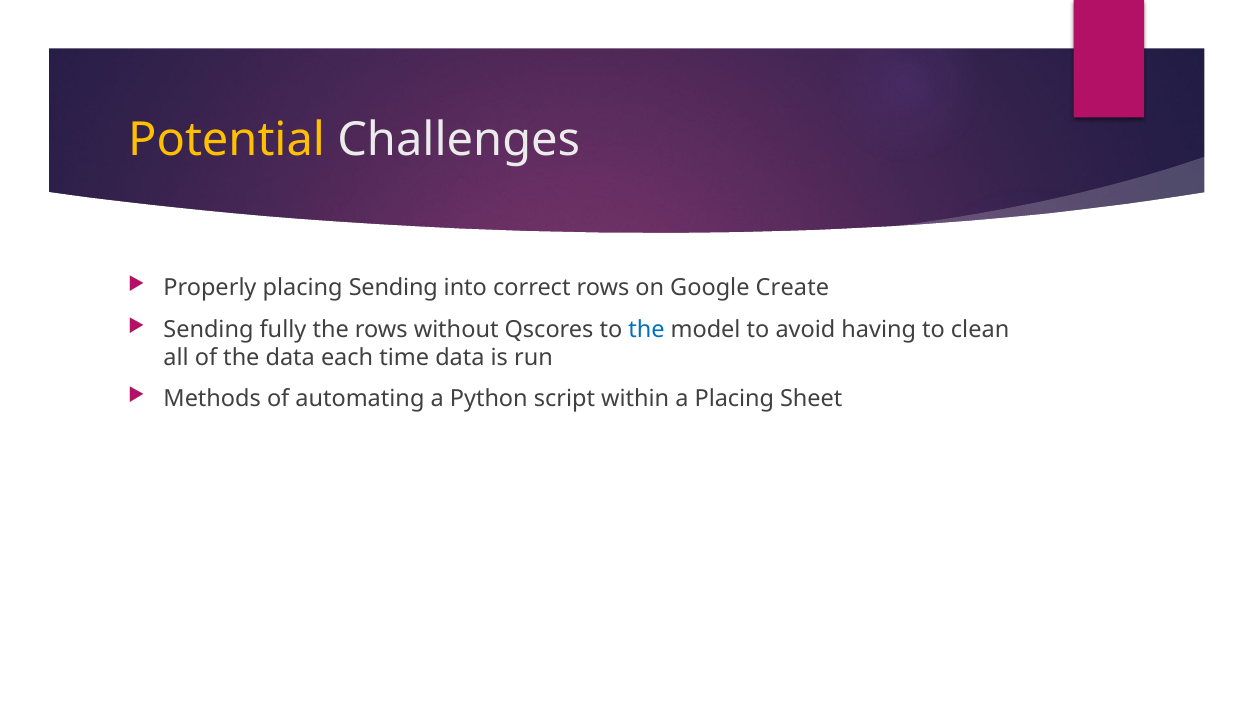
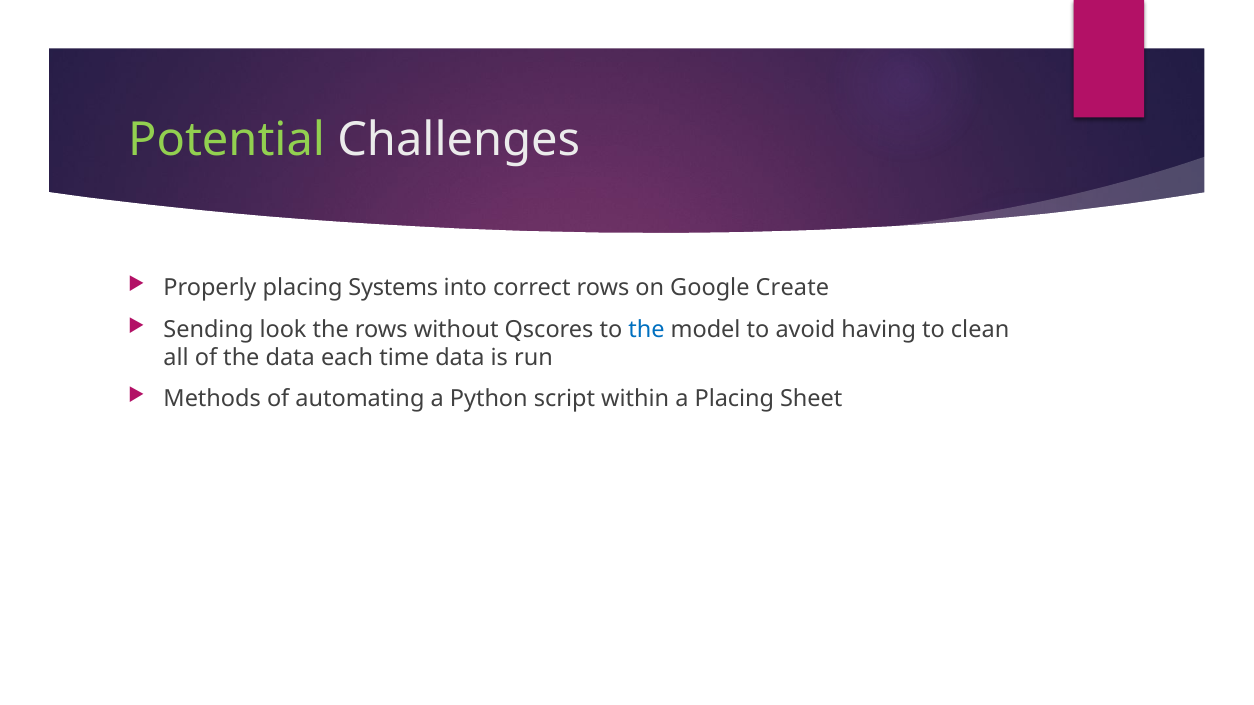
Potential colour: yellow -> light green
placing Sending: Sending -> Systems
fully: fully -> look
